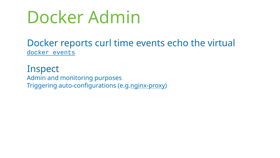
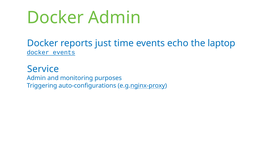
curl: curl -> just
virtual: virtual -> laptop
Inspect: Inspect -> Service
